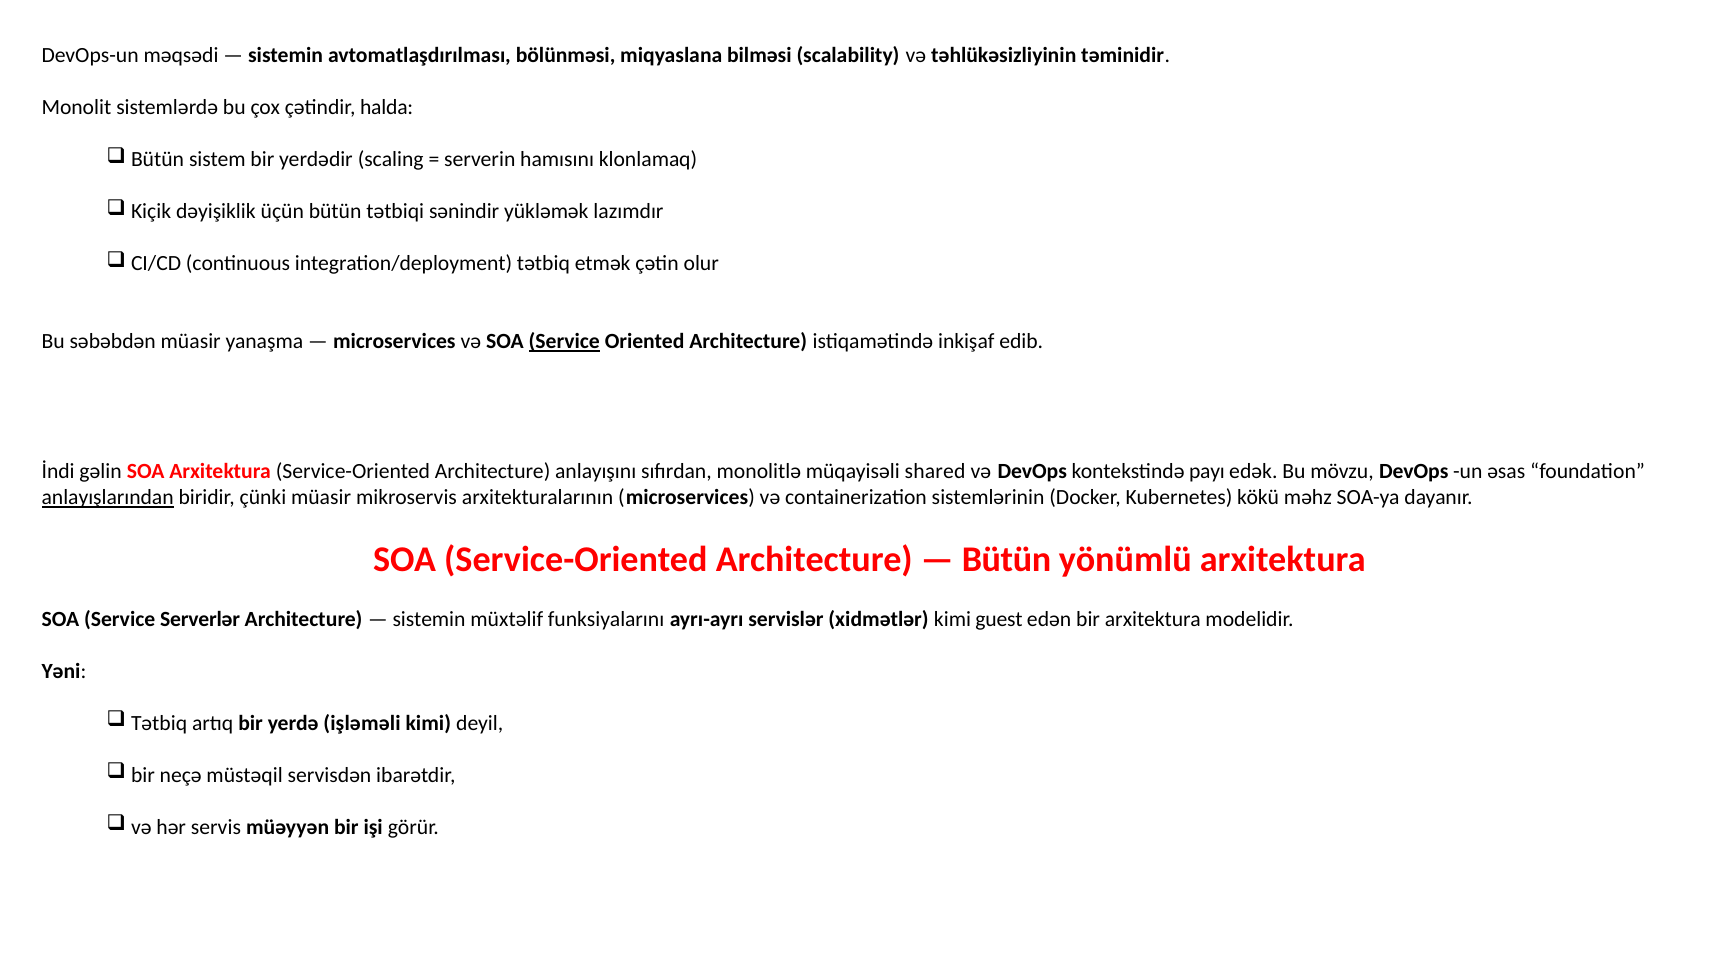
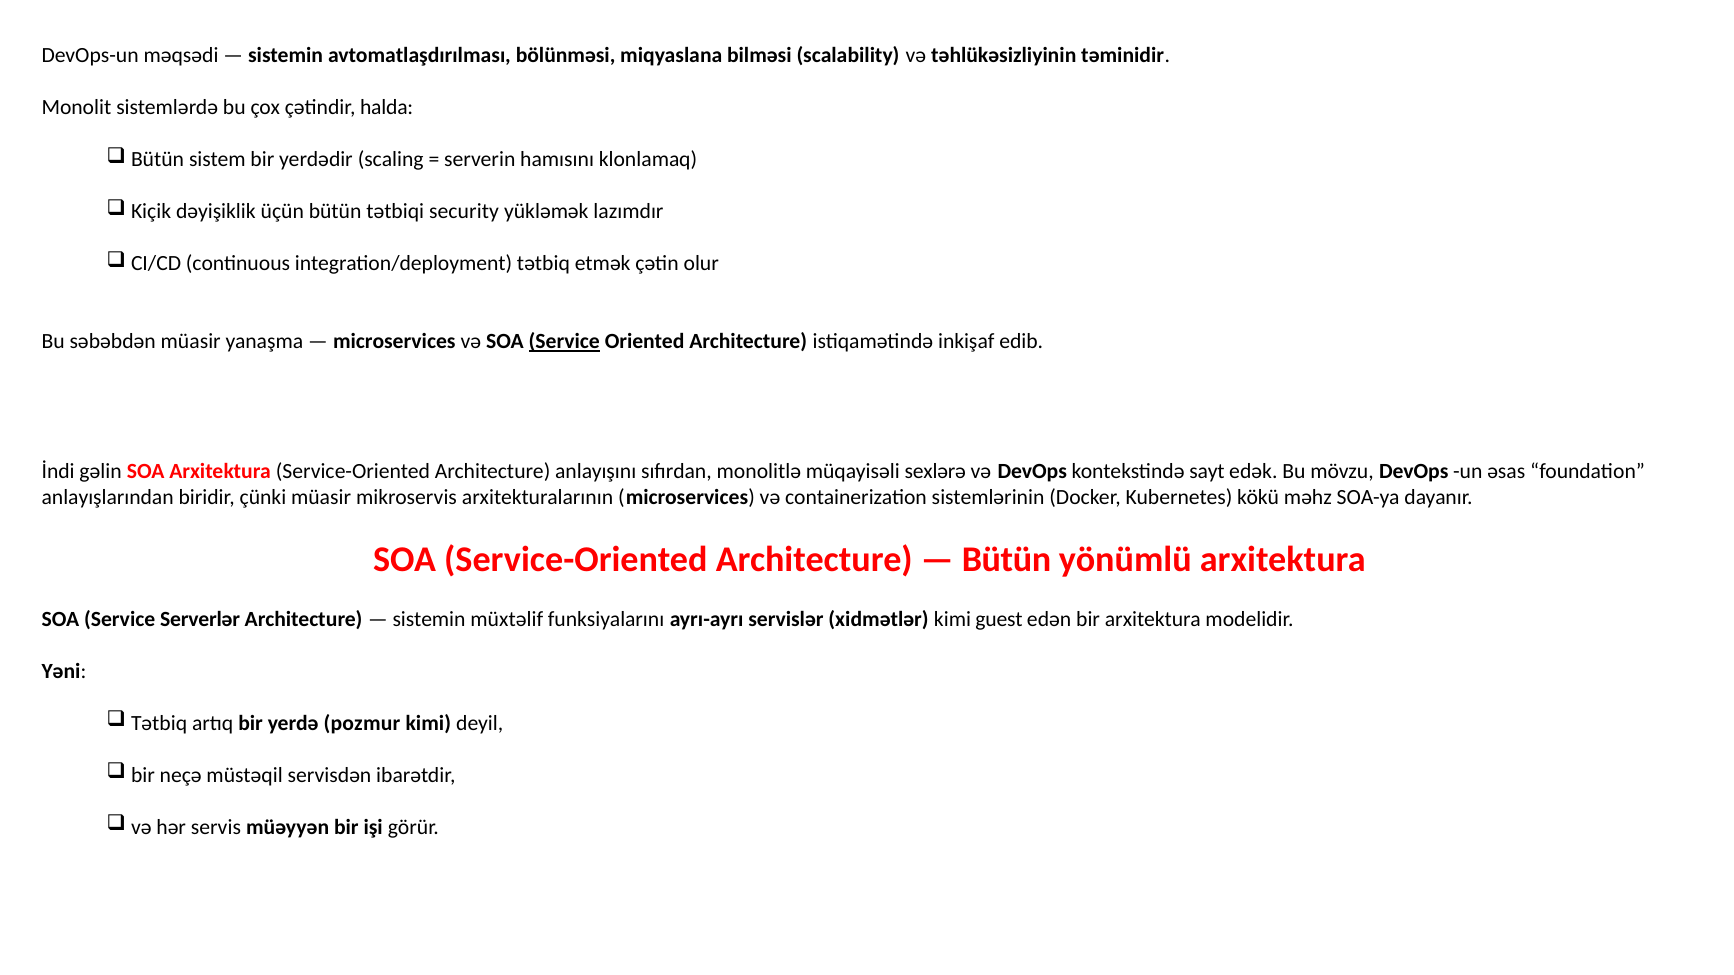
sənindir: sənindir -> security
shared: shared -> sexlərə
payı: payı -> sayt
anlayışlarından underline: present -> none
işləməli: işləməli -> pozmur
